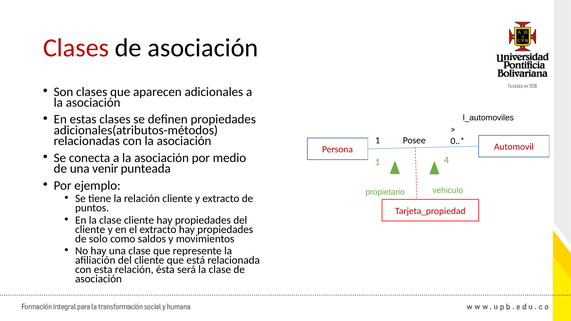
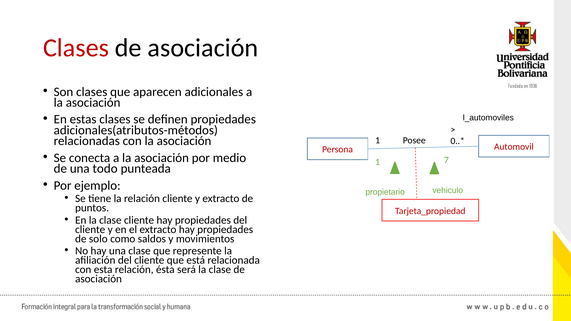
4: 4 -> 7
venir: venir -> todo
